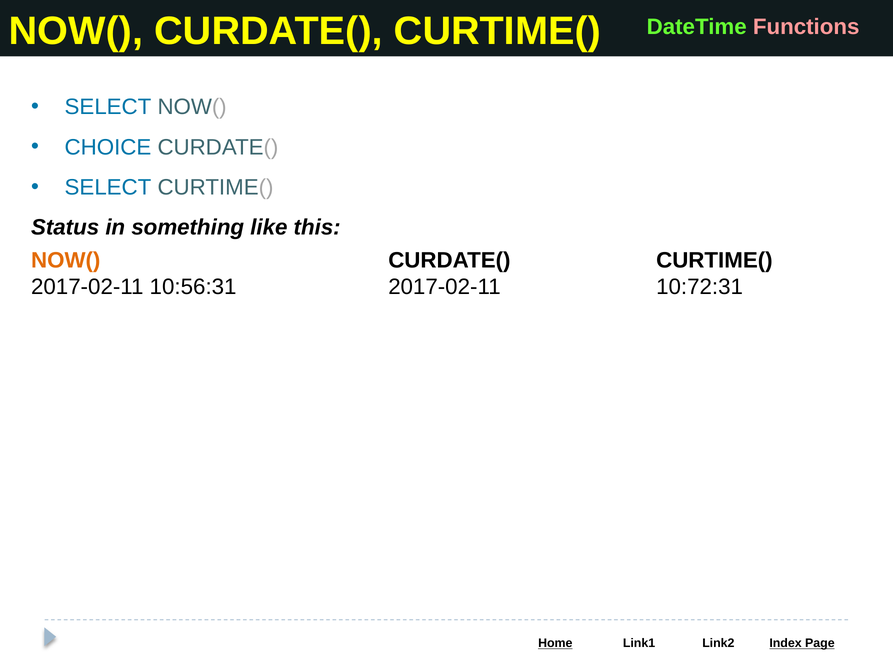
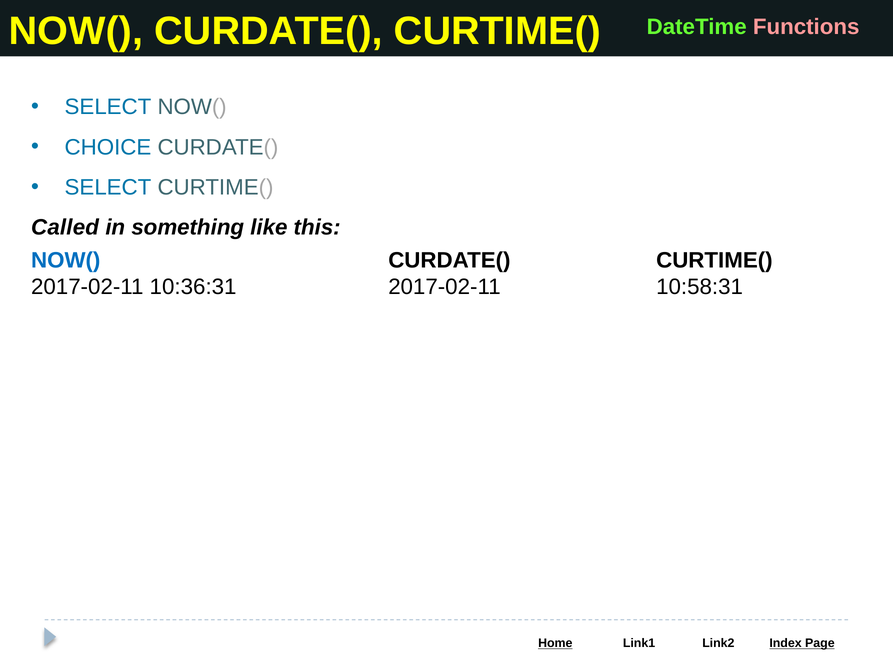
Status: Status -> Called
NOW( at (66, 260) colour: orange -> blue
10:56:31: 10:56:31 -> 10:36:31
10:72:31: 10:72:31 -> 10:58:31
